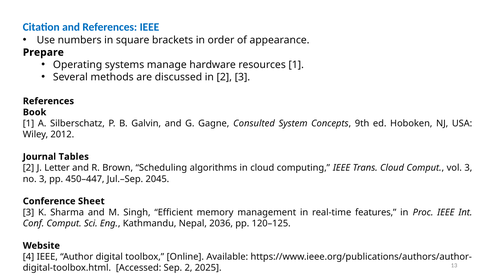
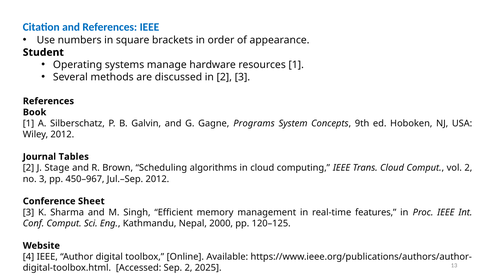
Prepare: Prepare -> Student
Consulted: Consulted -> Programs
Letter: Letter -> Stage
vol 3: 3 -> 2
450–447: 450–447 -> 450–967
Jul.–Sep 2045: 2045 -> 2012
2036: 2036 -> 2000
